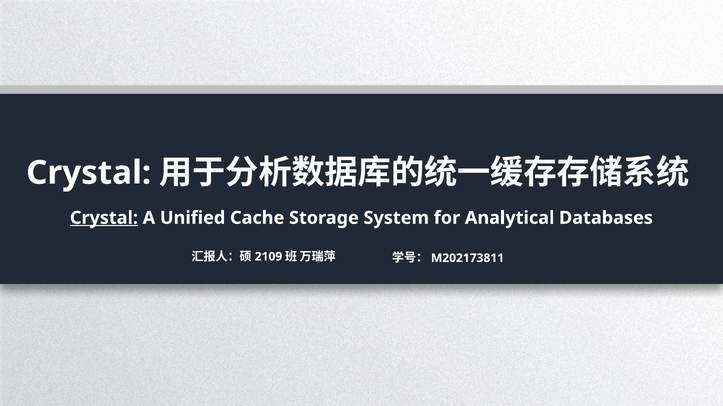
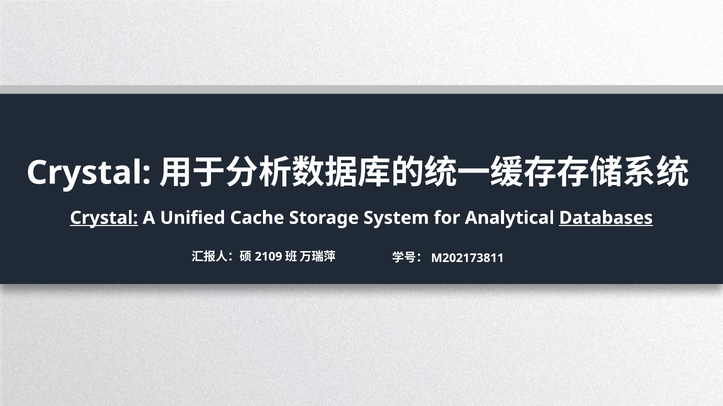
Databases underline: none -> present
